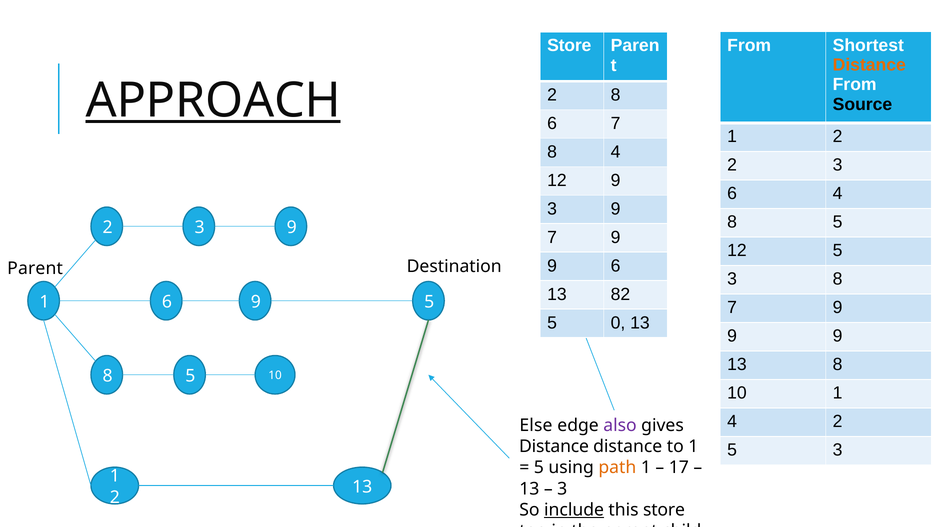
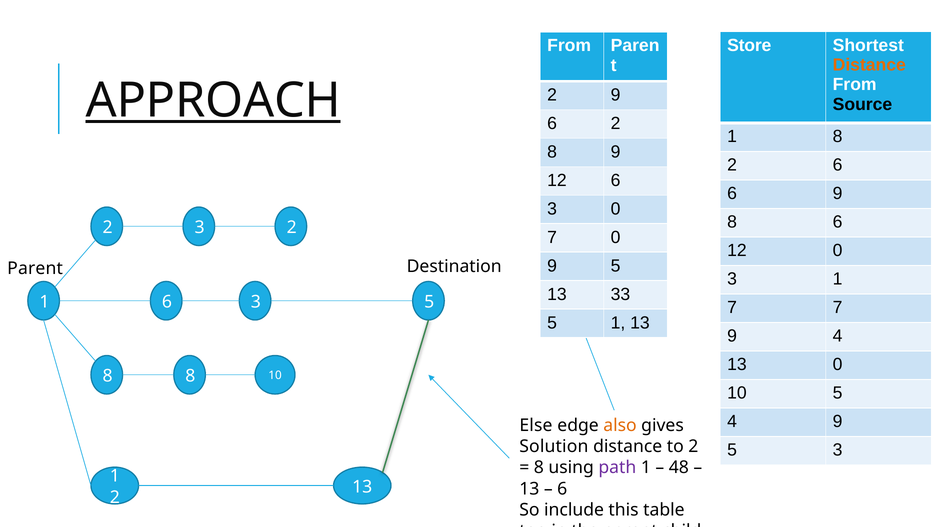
From at (749, 45): From -> Store
Store at (569, 46): Store -> From
2 8: 8 -> 9
6 7: 7 -> 2
2 at (838, 137): 2 -> 8
8 4: 4 -> 9
3 at (838, 165): 3 -> 6
12 9: 9 -> 6
6 4: 4 -> 9
9 at (616, 209): 9 -> 0
5 at (838, 222): 5 -> 6
2 3 9: 9 -> 2
9 at (616, 237): 9 -> 0
12 5: 5 -> 0
6 at (616, 266): 6 -> 5
3 8: 8 -> 1
82: 82 -> 33
9 at (256, 302): 9 -> 3
9 at (838, 308): 9 -> 7
5 0: 0 -> 1
9 at (838, 336): 9 -> 4
13 8: 8 -> 0
5 at (190, 376): 5 -> 8
1 at (838, 393): 1 -> 5
4 2: 2 -> 9
also colour: purple -> orange
Distance at (554, 447): Distance -> Solution
to 1: 1 -> 2
5 at (539, 468): 5 -> 8
path colour: orange -> purple
17: 17 -> 48
3 at (562, 489): 3 -> 6
include underline: present -> none
this store: store -> table
